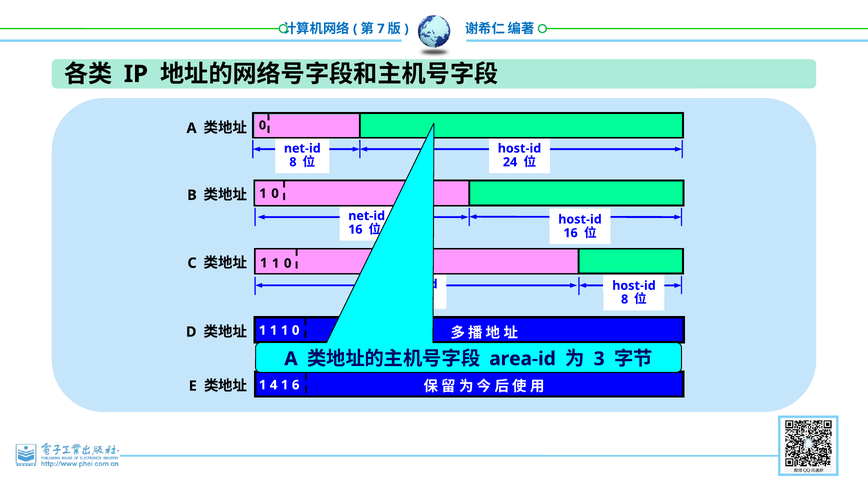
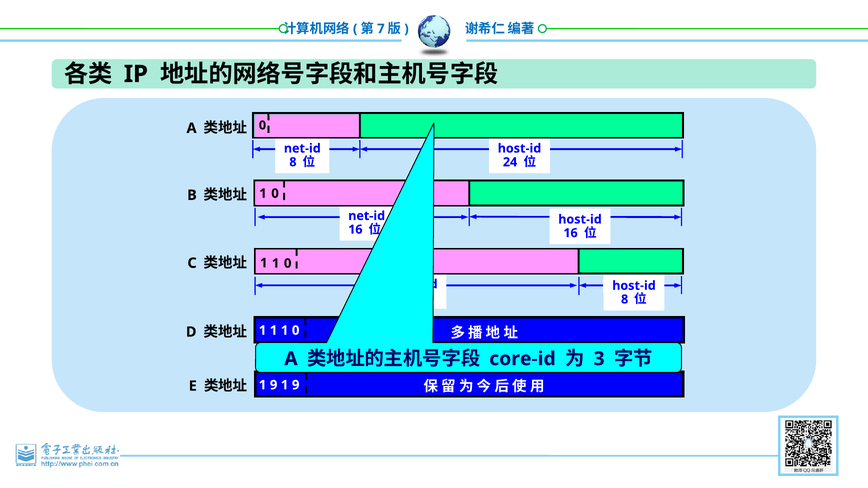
area-id: area-id -> core-id
4 at (274, 385): 4 -> 9
6 at (296, 385): 6 -> 9
